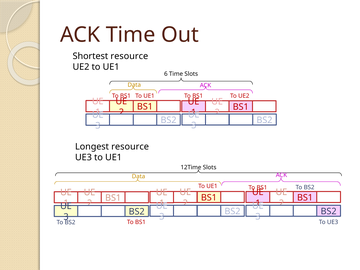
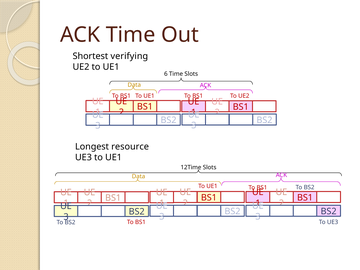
Shortest resource: resource -> verifying
